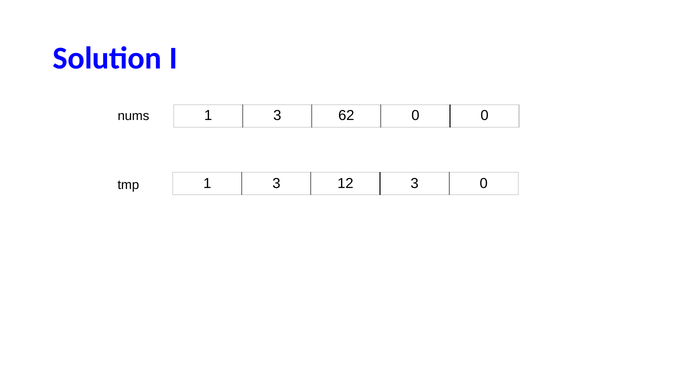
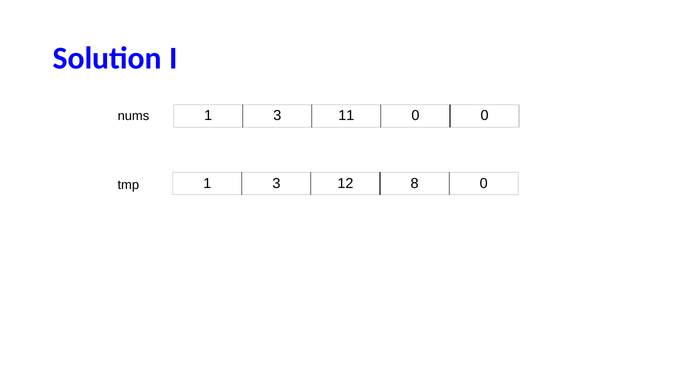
62: 62 -> 11
12 3: 3 -> 8
